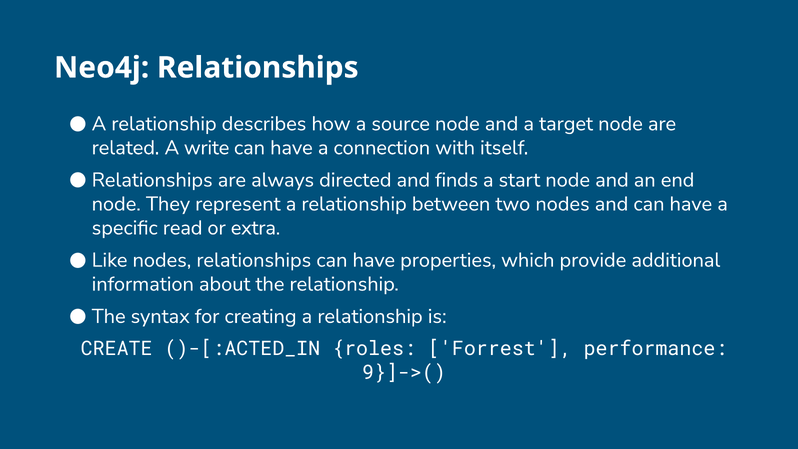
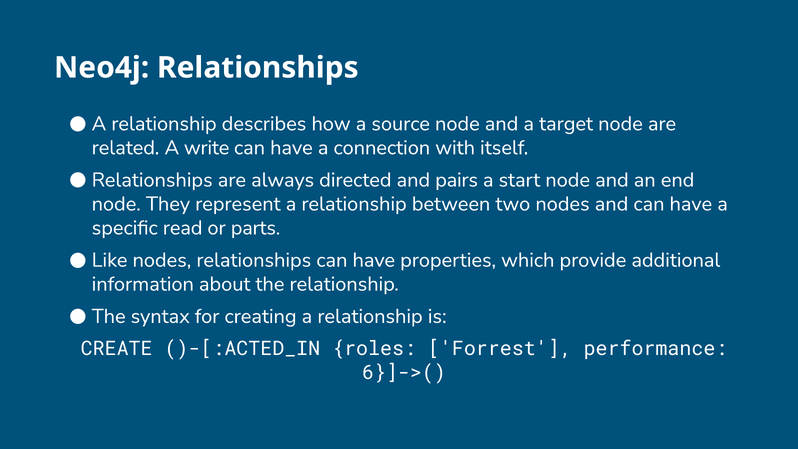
finds: finds -> pairs
extra: extra -> parts
9}]->(: 9}]->( -> 6}]->(
